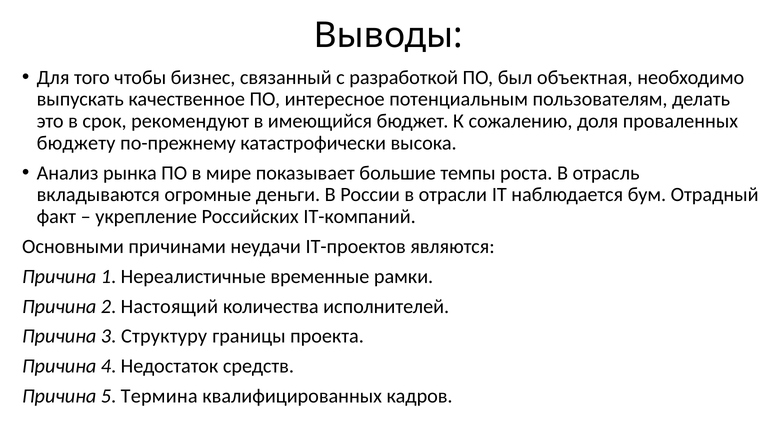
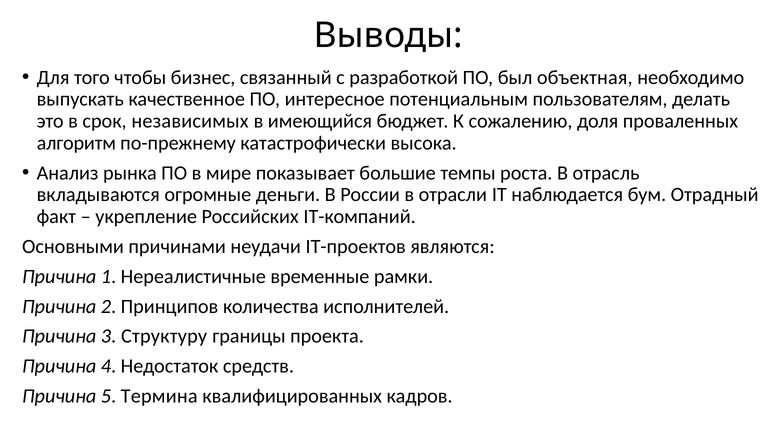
рекомендуют: рекомендуют -> независимых
бюджету: бюджету -> алгоритм
Настоящий: Настоящий -> Принципов
